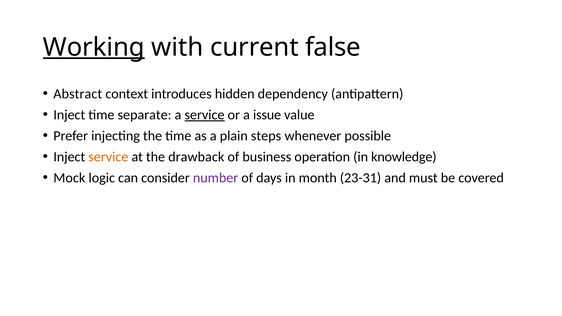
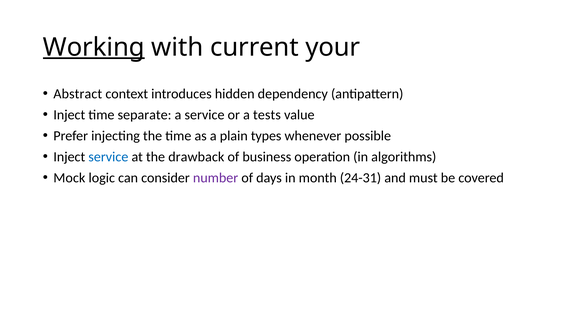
false: false -> your
service at (205, 115) underline: present -> none
issue: issue -> tests
steps: steps -> types
service at (108, 157) colour: orange -> blue
knowledge: knowledge -> algorithms
23-31: 23-31 -> 24-31
